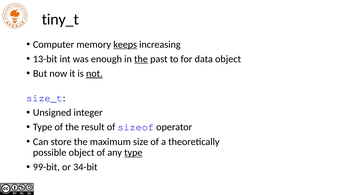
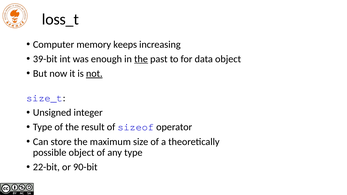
tiny_t: tiny_t -> loss_t
keeps underline: present -> none
13-bit: 13-bit -> 39-bit
type at (133, 153) underline: present -> none
99-bit: 99-bit -> 22-bit
34-bit: 34-bit -> 90-bit
